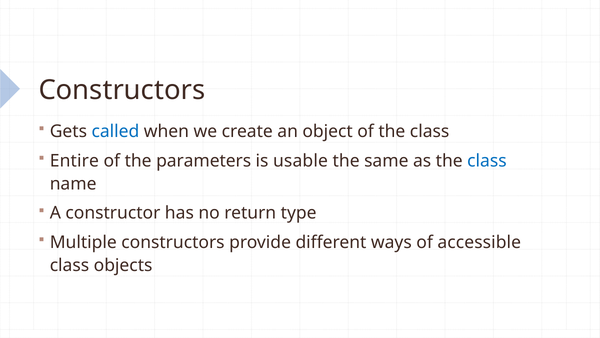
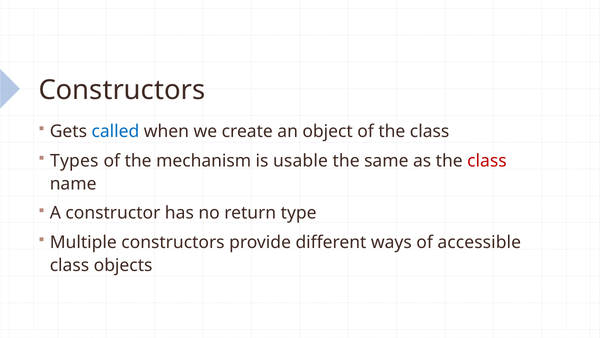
Entire: Entire -> Types
parameters: parameters -> mechanism
class at (487, 160) colour: blue -> red
